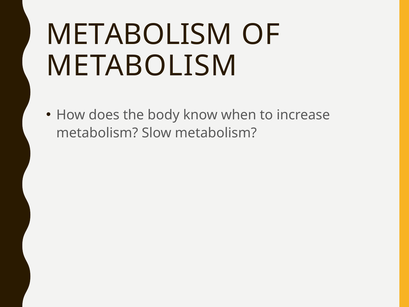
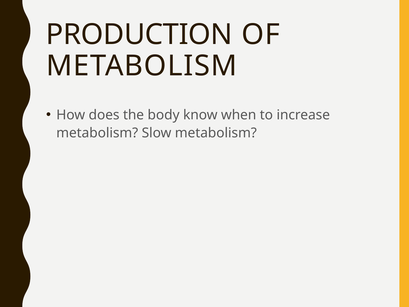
METABOLISM at (139, 35): METABOLISM -> PRODUCTION
